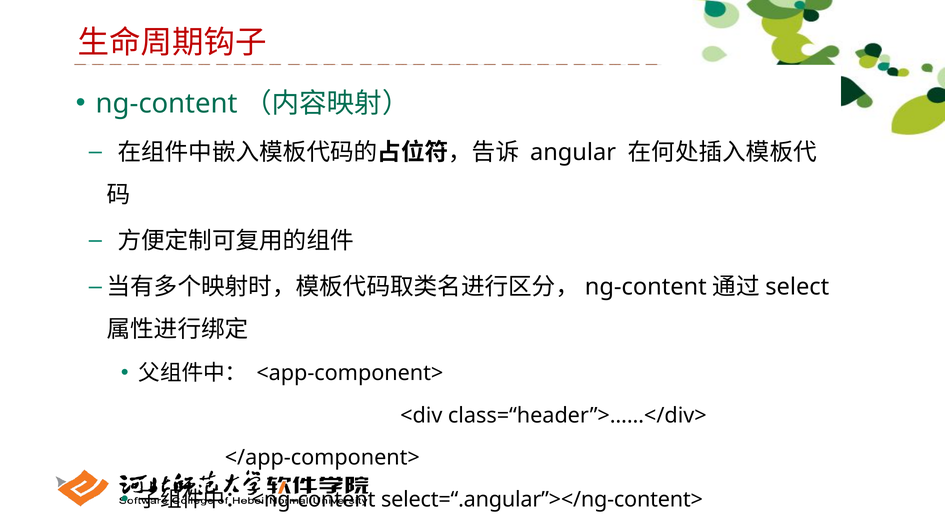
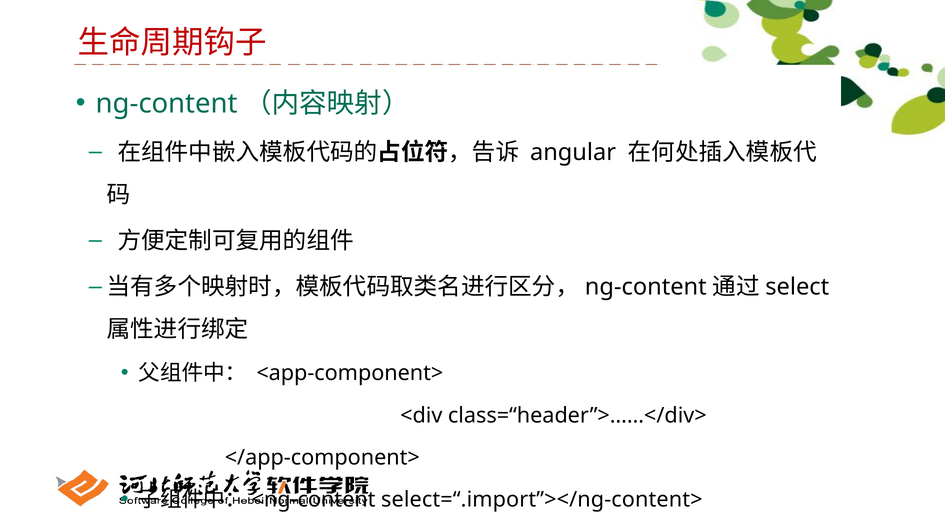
select=“.angular”></ng-content>: select=“.angular”></ng-content> -> select=“.import”></ng-content>
